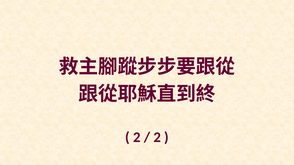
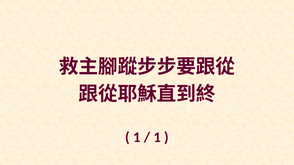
2 at (137, 138): 2 -> 1
2 at (157, 138): 2 -> 1
